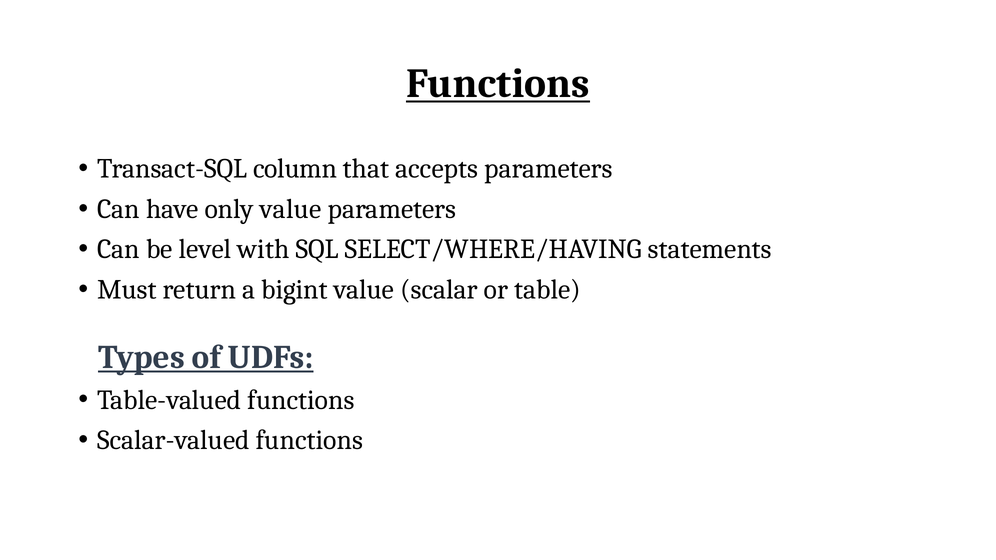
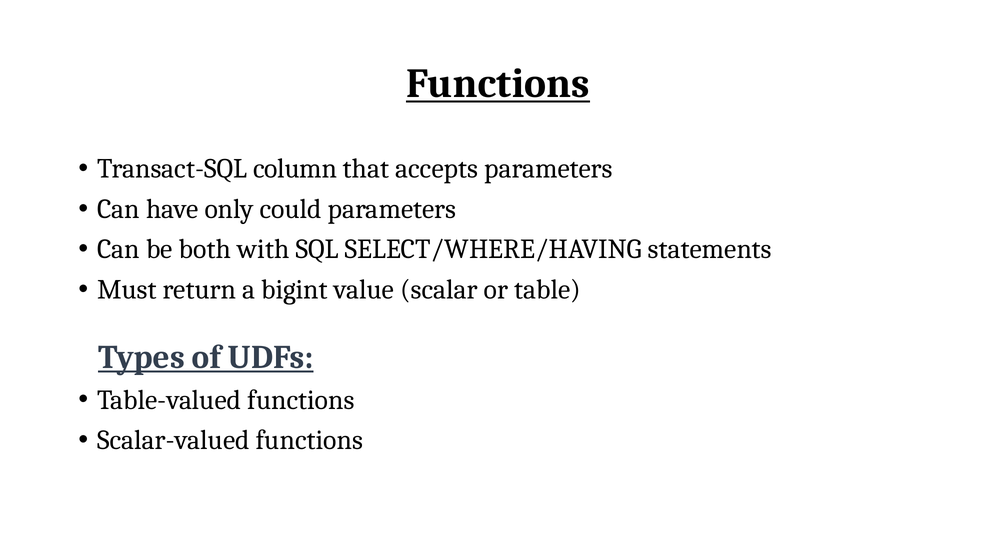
only value: value -> could
level: level -> both
